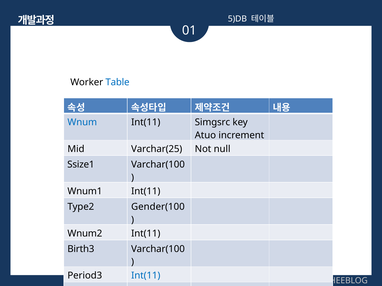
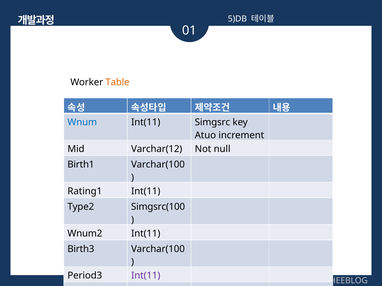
Table colour: blue -> orange
Varchar(25: Varchar(25 -> Varchar(12
Ssize1: Ssize1 -> Birth1
Wnum1: Wnum1 -> Rating1
Gender(100: Gender(100 -> Simgsrc(100
Int(11 at (146, 276) colour: blue -> purple
